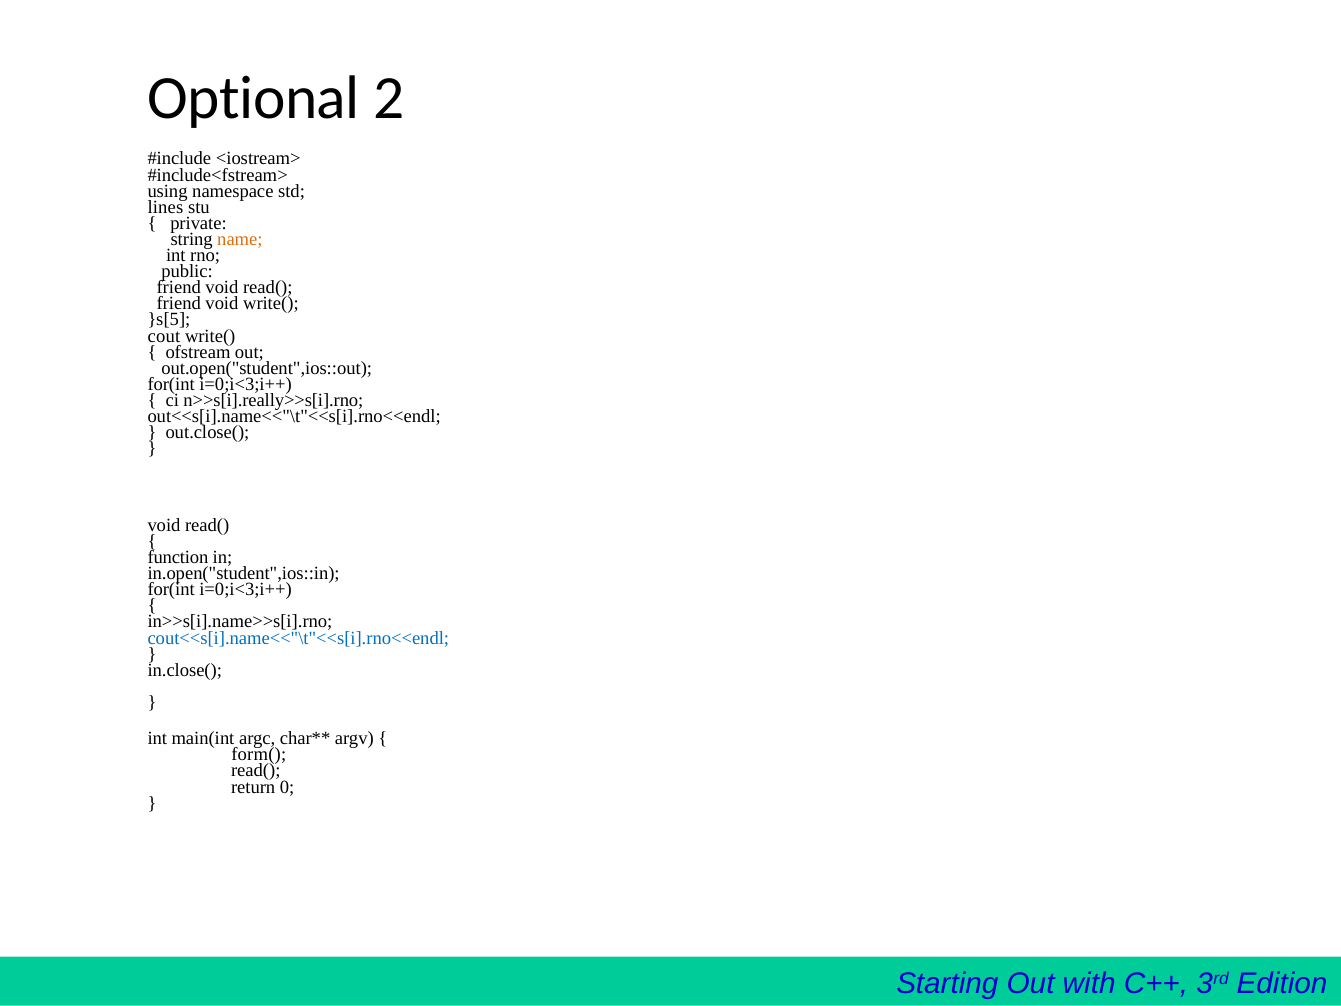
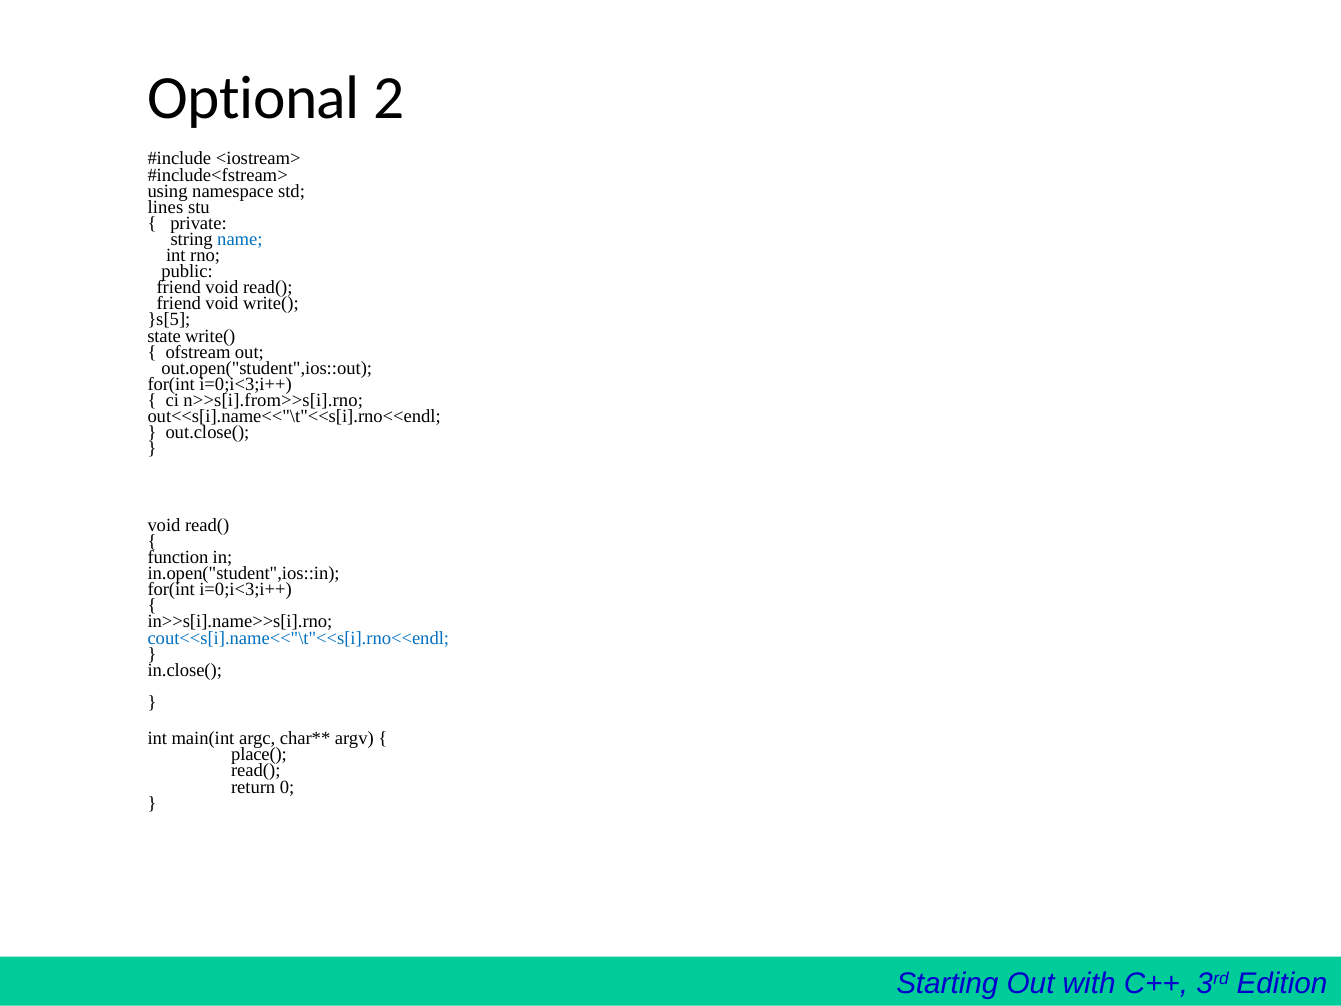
name colour: orange -> blue
cout: cout -> state
n>>s[i].really>>s[i].rno: n>>s[i].really>>s[i].rno -> n>>s[i].from>>s[i].rno
form(: form( -> place(
